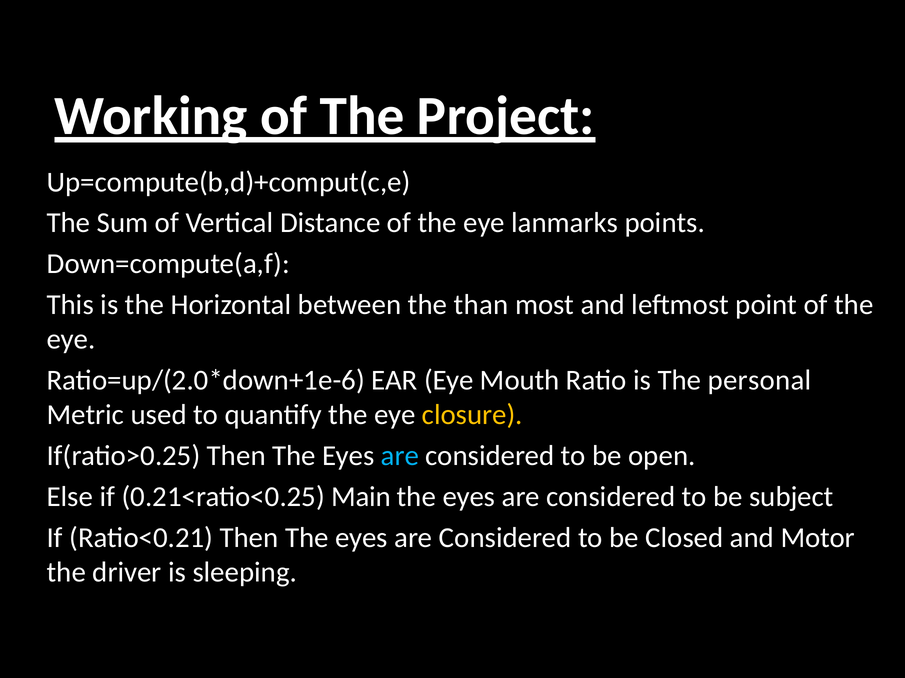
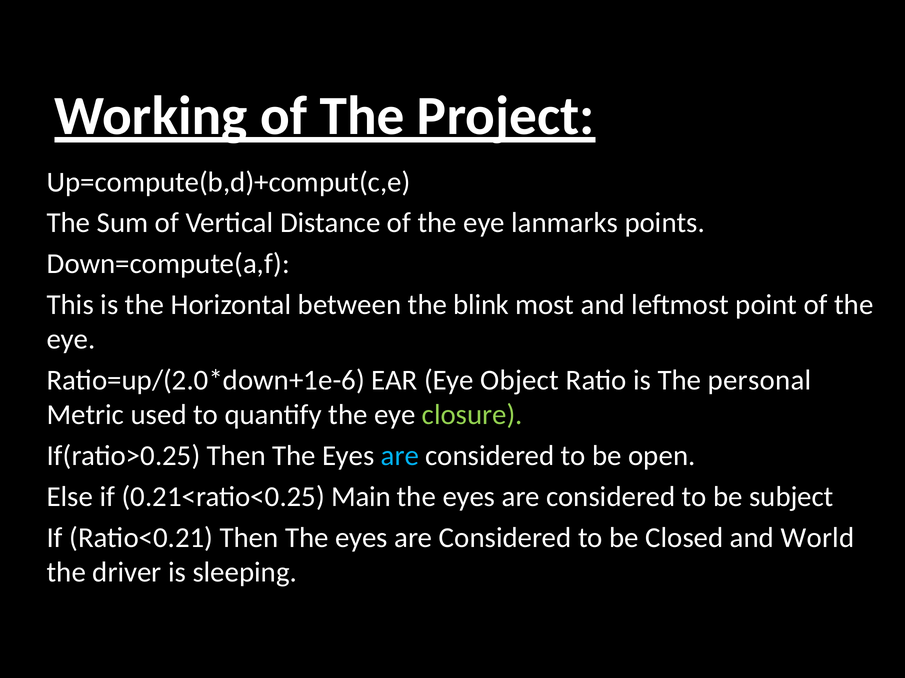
than: than -> blink
Mouth: Mouth -> Object
closure colour: yellow -> light green
Motor: Motor -> World
